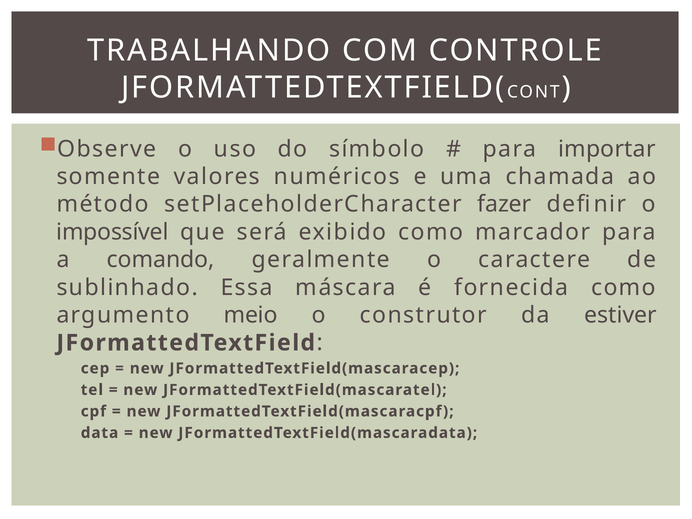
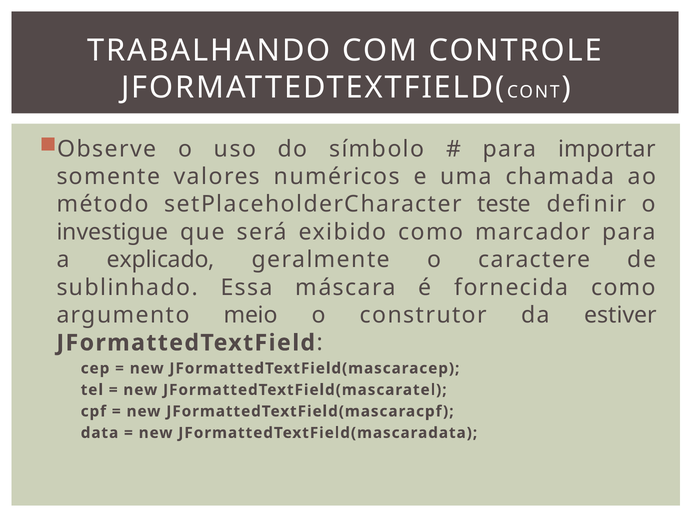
fazer: fazer -> teste
impossível: impossível -> investigue
comando: comando -> explicado
